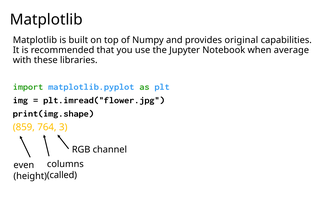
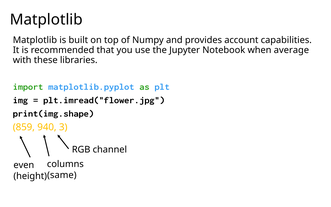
original: original -> account
764: 764 -> 940
called: called -> same
